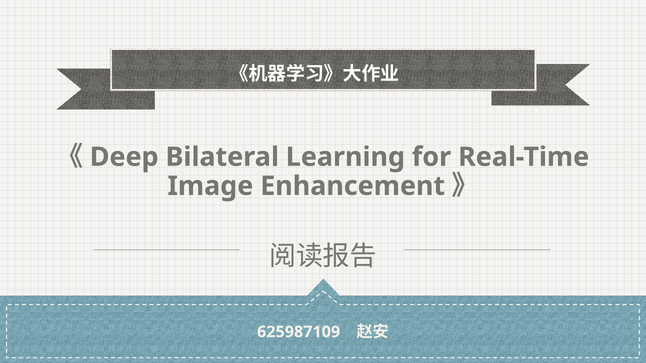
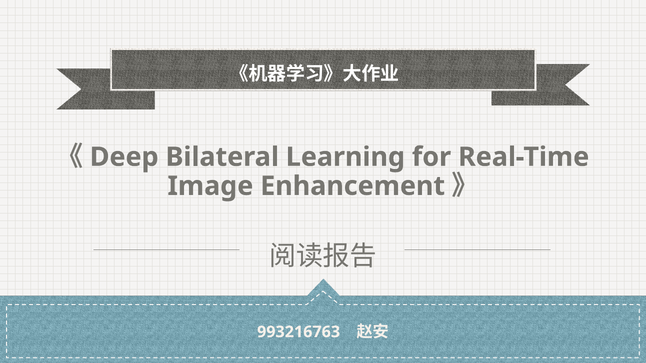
625987109: 625987109 -> 993216763
